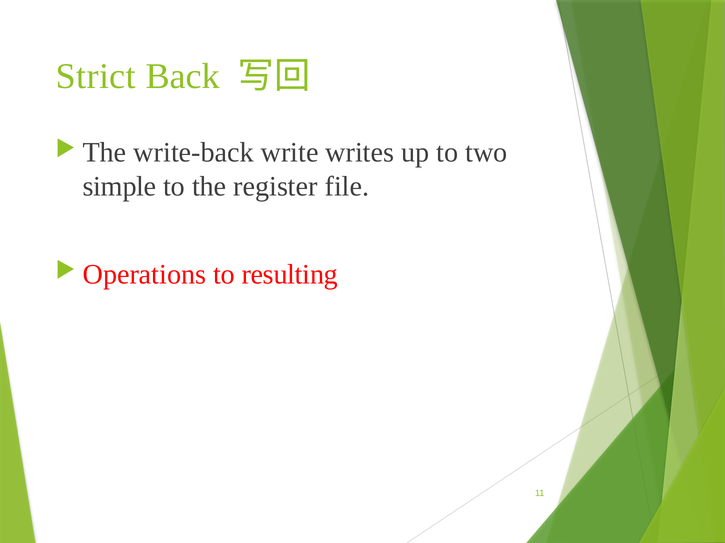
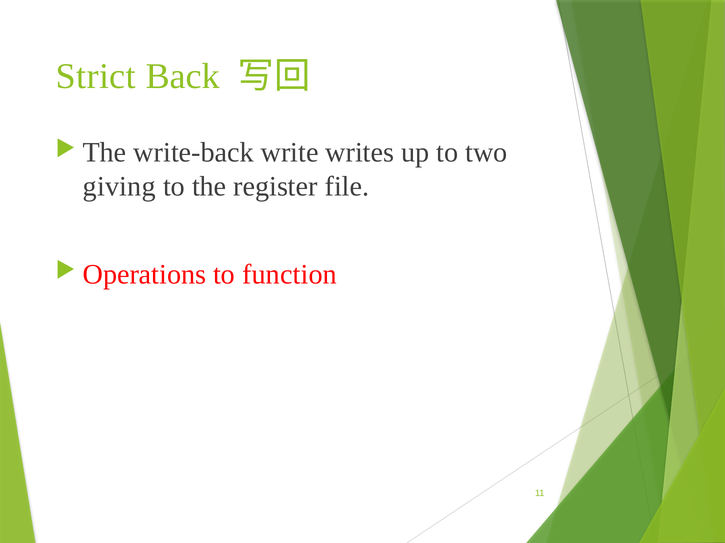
simple: simple -> giving
resulting: resulting -> function
